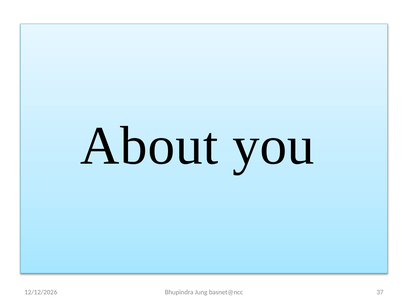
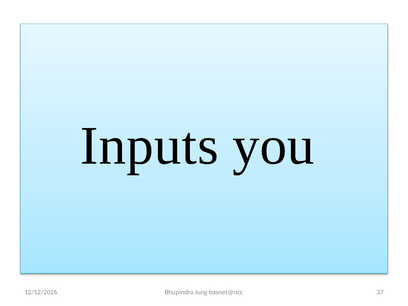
About: About -> Inputs
